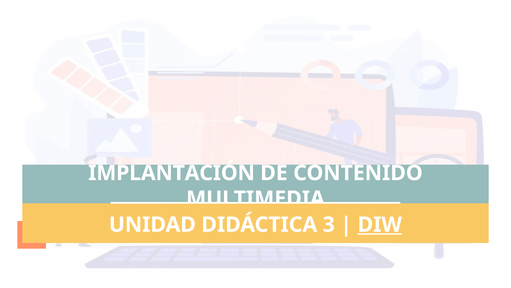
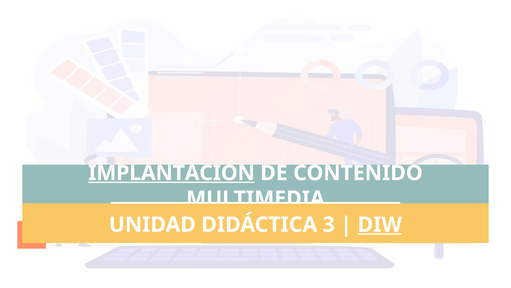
IMPLANTACIÓN underline: none -> present
